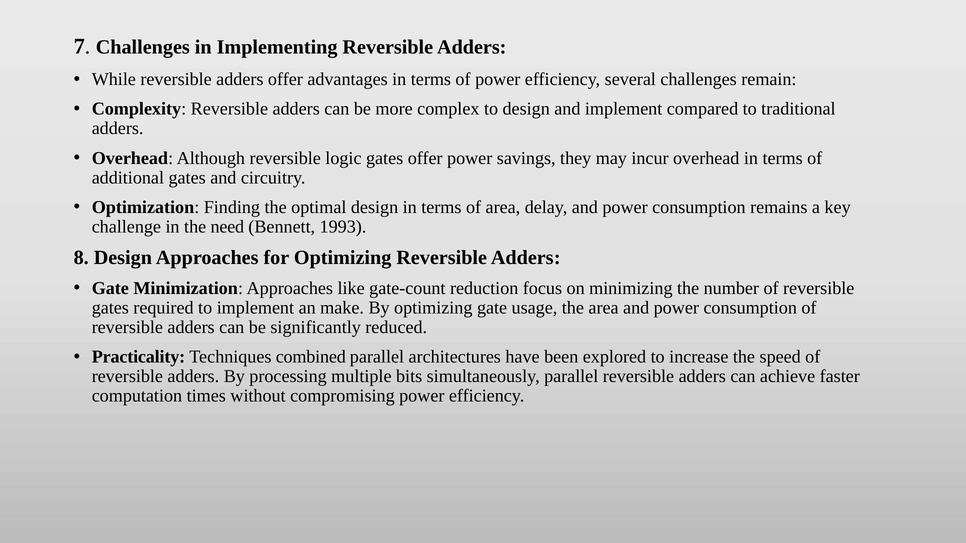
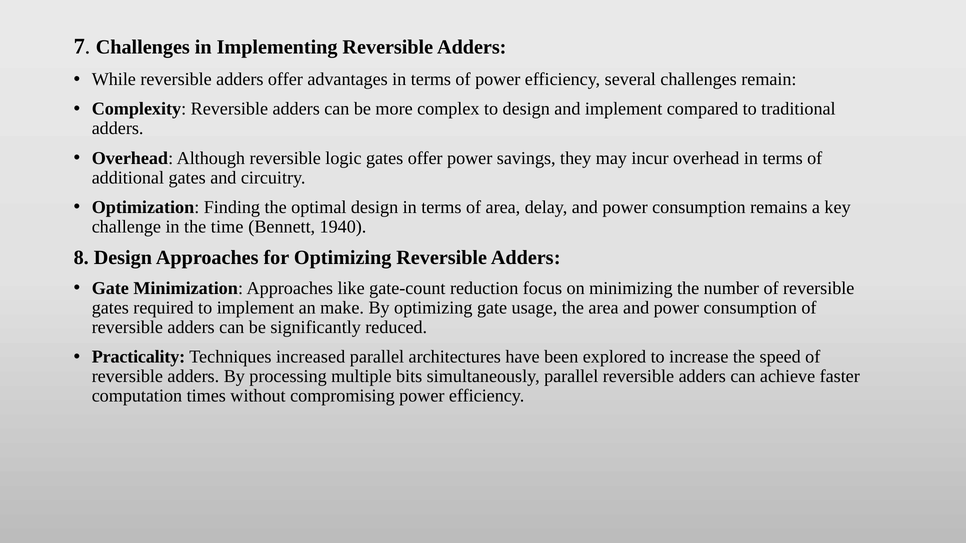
need: need -> time
1993: 1993 -> 1940
combined: combined -> increased
